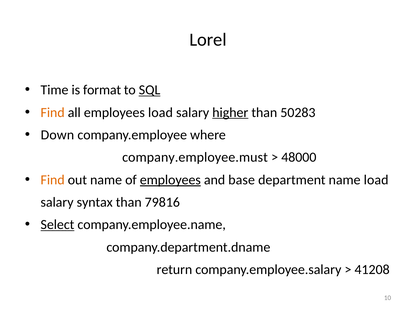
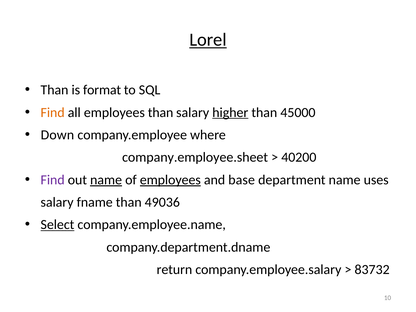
Lorel underline: none -> present
Time at (54, 90): Time -> Than
SQL underline: present -> none
employees load: load -> than
50283: 50283 -> 45000
company.employee.must: company.employee.must -> company.employee.sheet
48000: 48000 -> 40200
Find at (53, 180) colour: orange -> purple
name at (106, 180) underline: none -> present
name load: load -> uses
syntax: syntax -> fname
79816: 79816 -> 49036
41208: 41208 -> 83732
